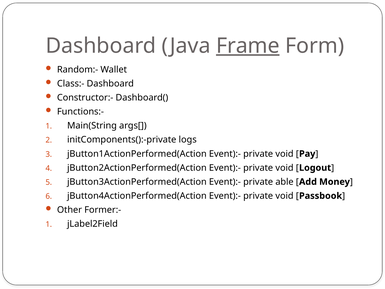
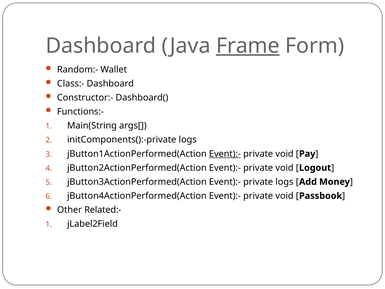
Event):- at (225, 154) underline: none -> present
private able: able -> logs
Former:-: Former:- -> Related:-
